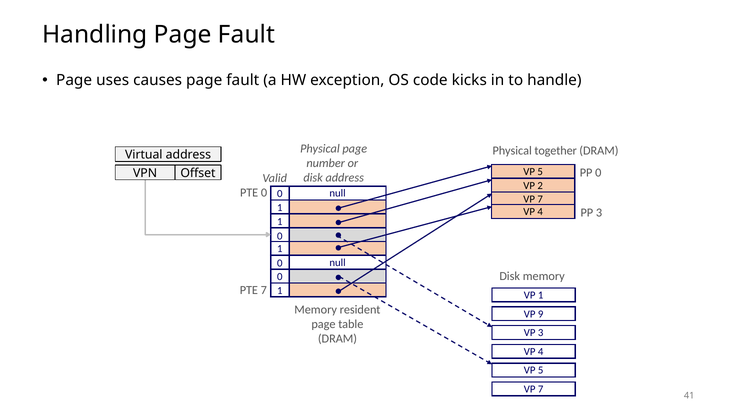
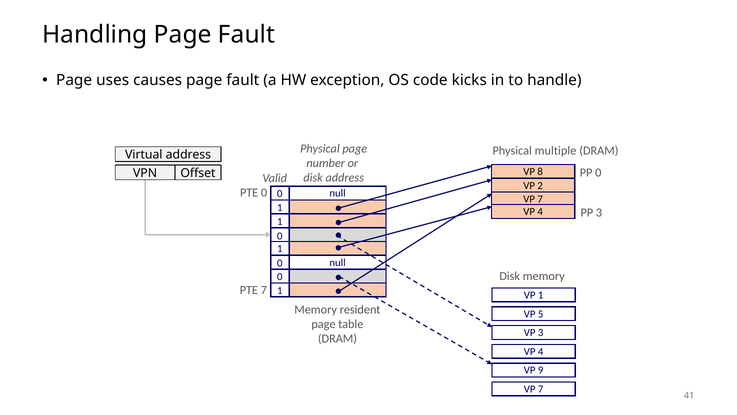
together: together -> multiple
5 at (540, 171): 5 -> 8
9: 9 -> 5
5 at (541, 370): 5 -> 9
